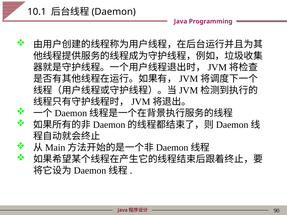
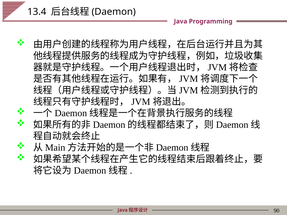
10.1: 10.1 -> 13.4
